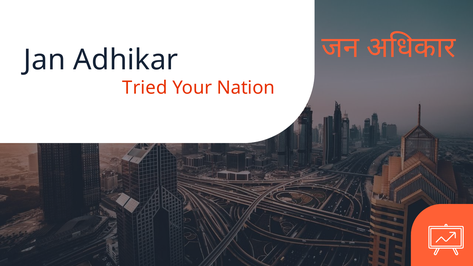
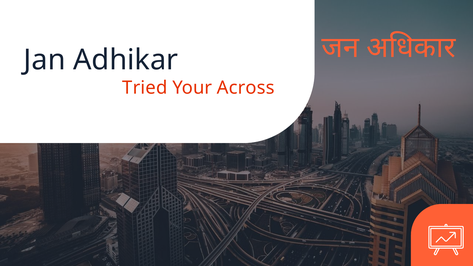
Nation: Nation -> Across
